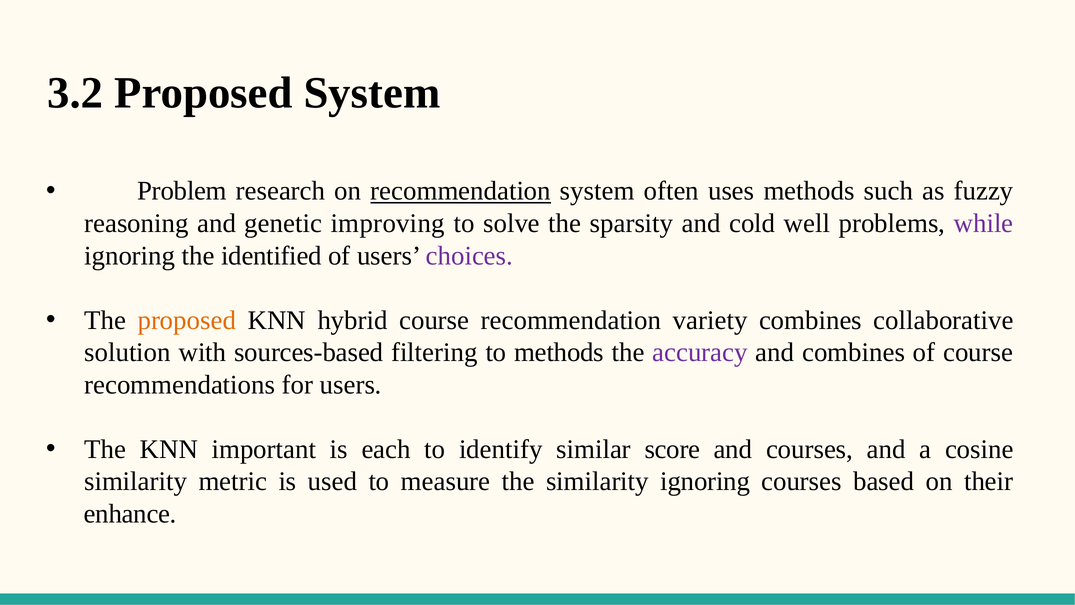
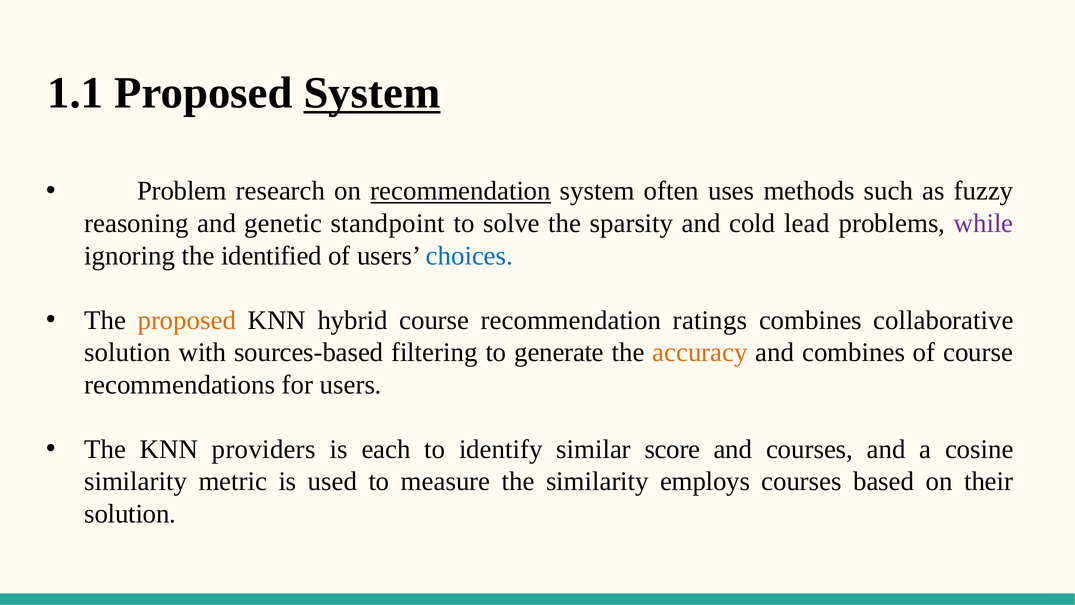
3.2: 3.2 -> 1.1
System at (372, 93) underline: none -> present
improving: improving -> standpoint
well: well -> lead
choices colour: purple -> blue
variety: variety -> ratings
to methods: methods -> generate
accuracy colour: purple -> orange
important: important -> providers
similarity ignoring: ignoring -> employs
enhance at (130, 514): enhance -> solution
